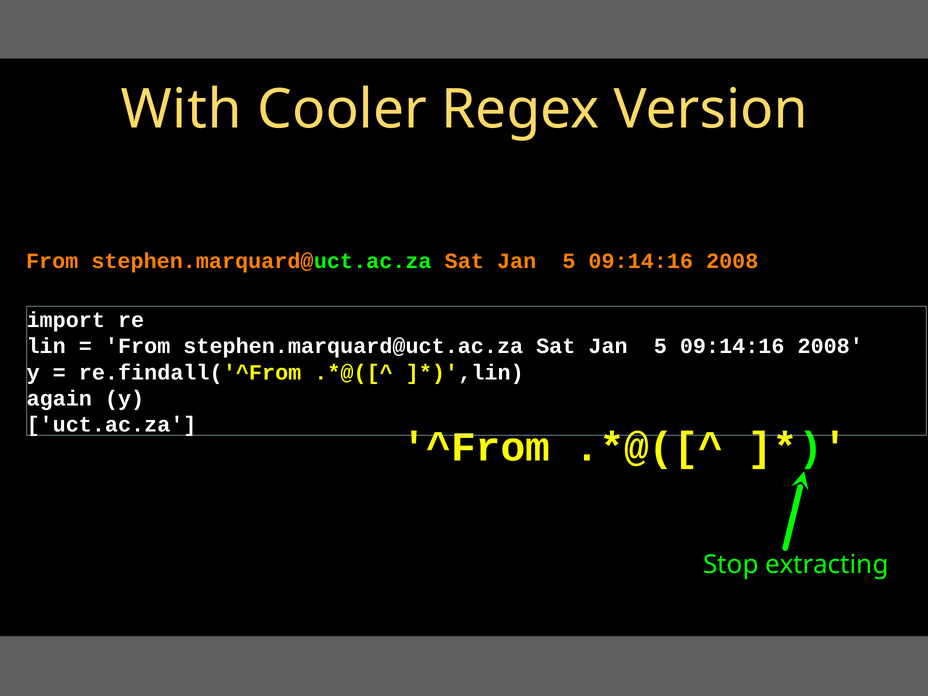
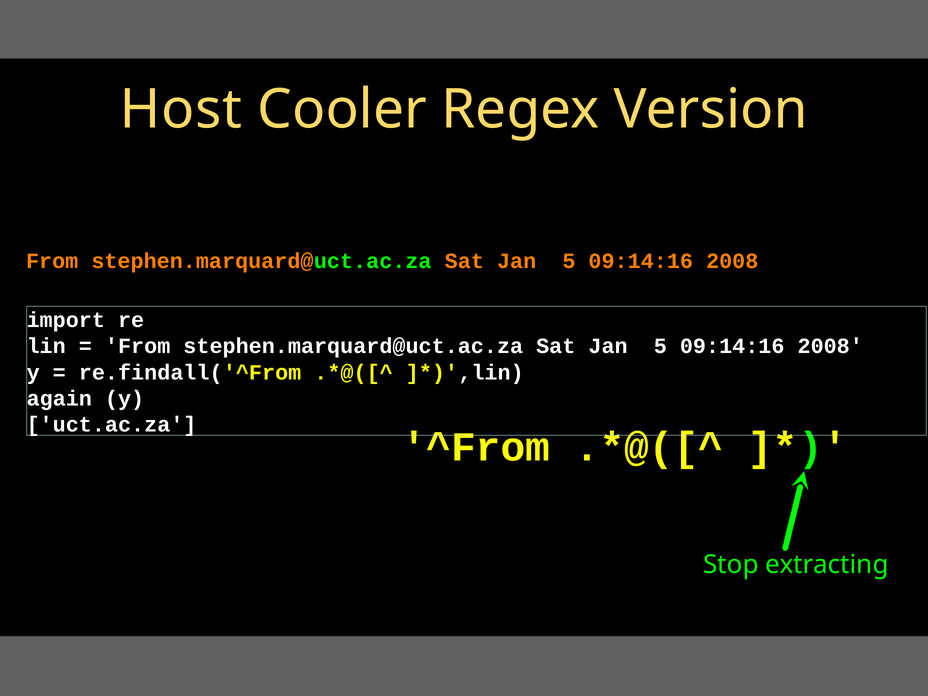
With: With -> Host
